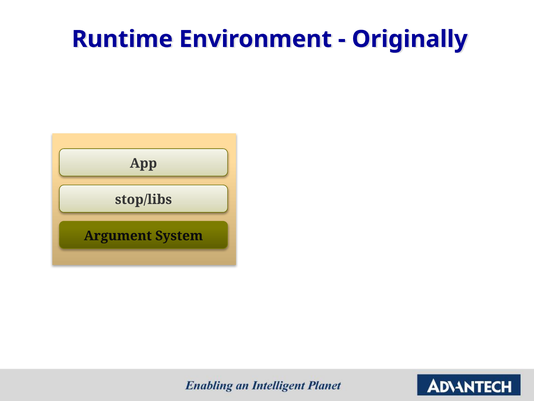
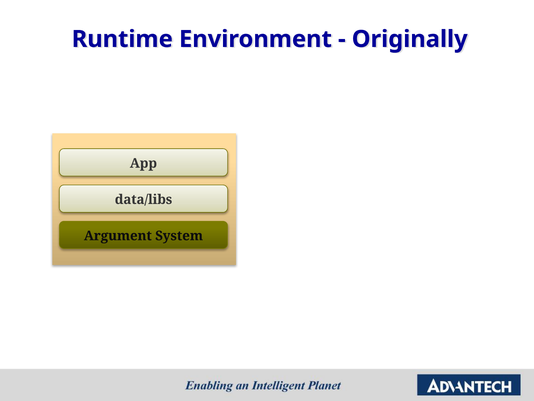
stop/libs: stop/libs -> data/libs
